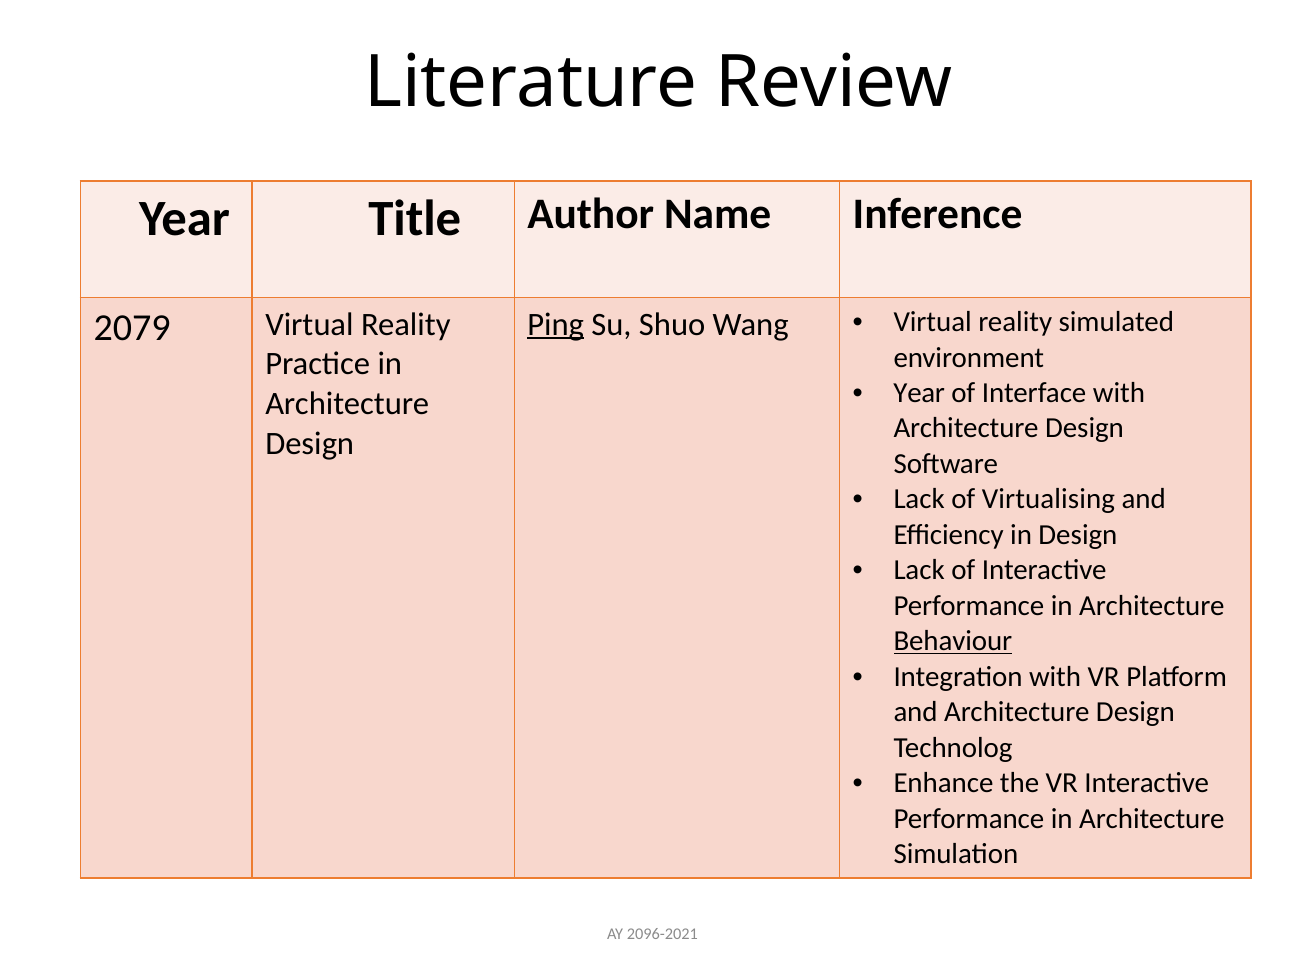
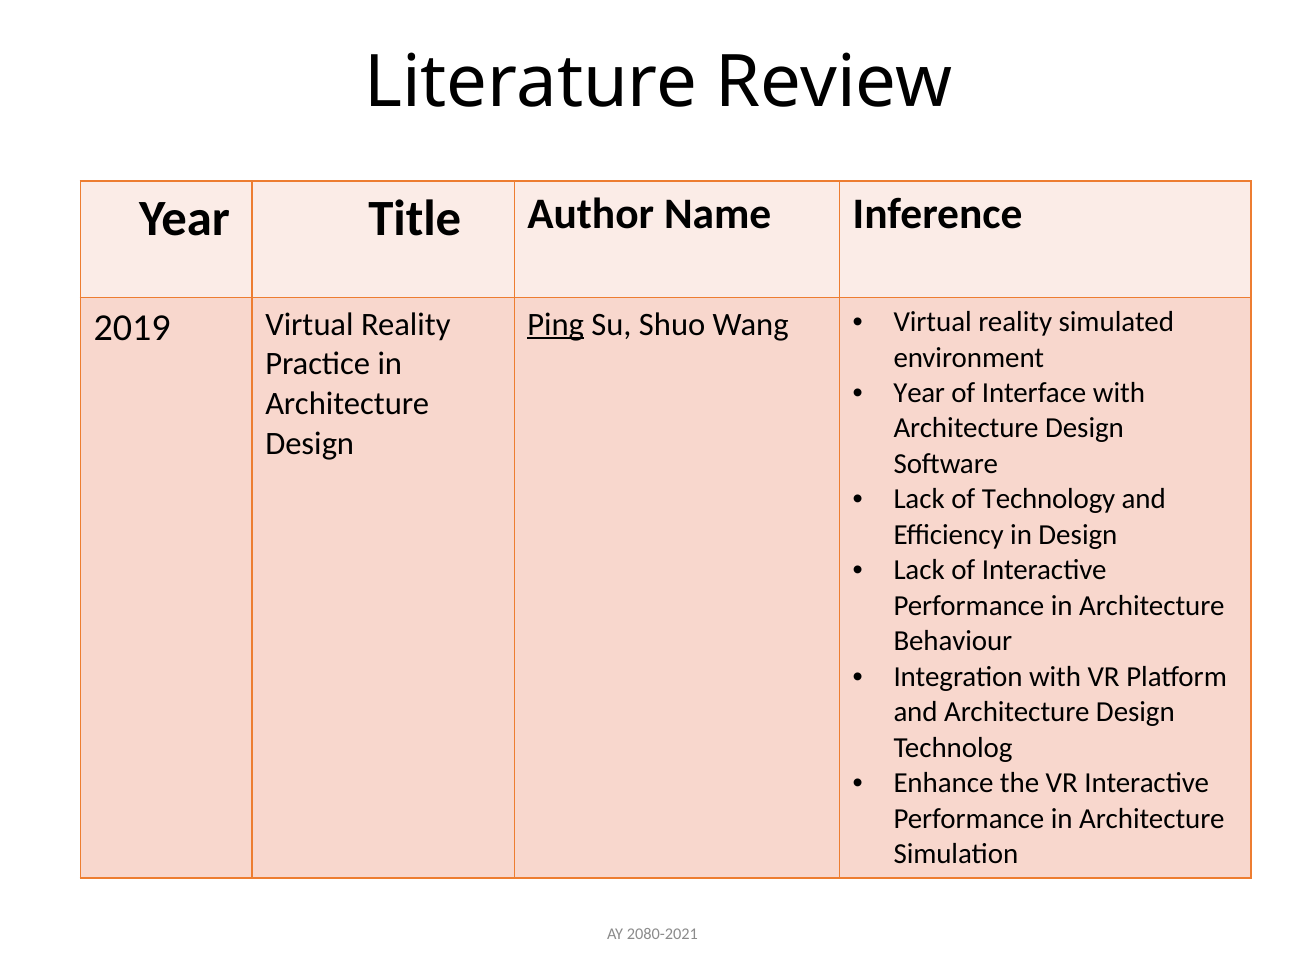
2079: 2079 -> 2019
Virtualising: Virtualising -> Technology
Behaviour underline: present -> none
2096-2021: 2096-2021 -> 2080-2021
